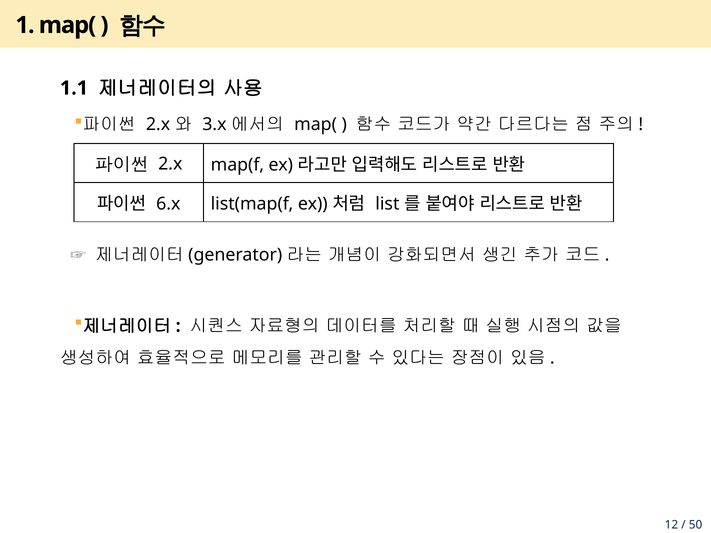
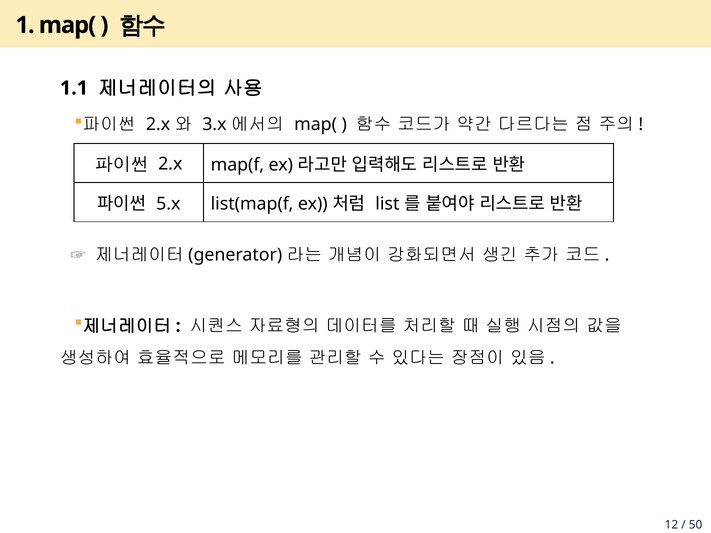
6.x: 6.x -> 5.x
